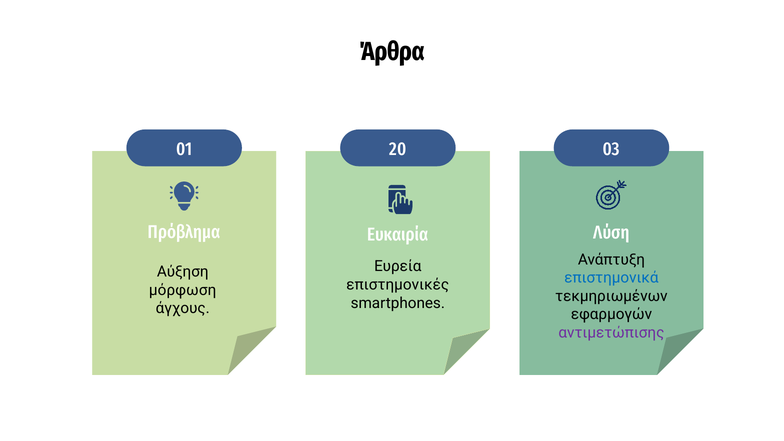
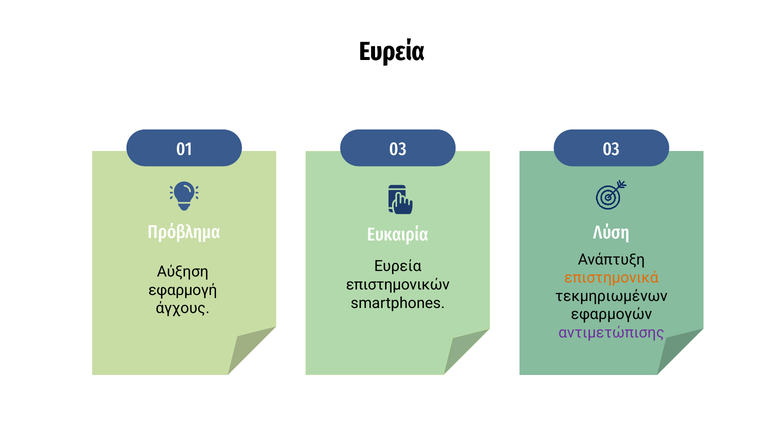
Άρθρα at (392, 52): Άρθρα -> Ευρεία
01 20: 20 -> 03
επιστημονικά colour: blue -> orange
επιστημονικές: επιστημονικές -> επιστημονικών
μόρφωση: μόρφωση -> εφαρμογή
